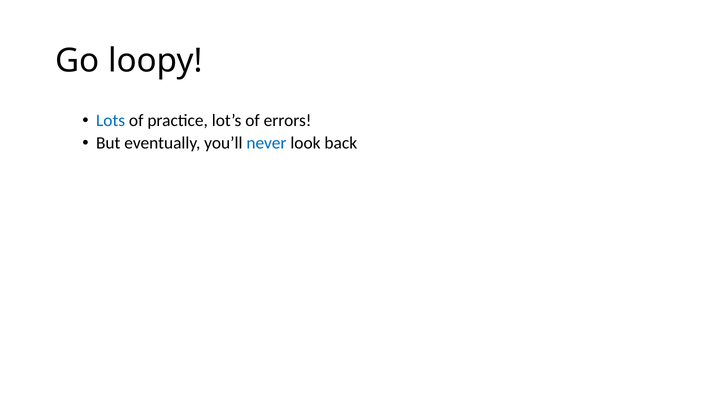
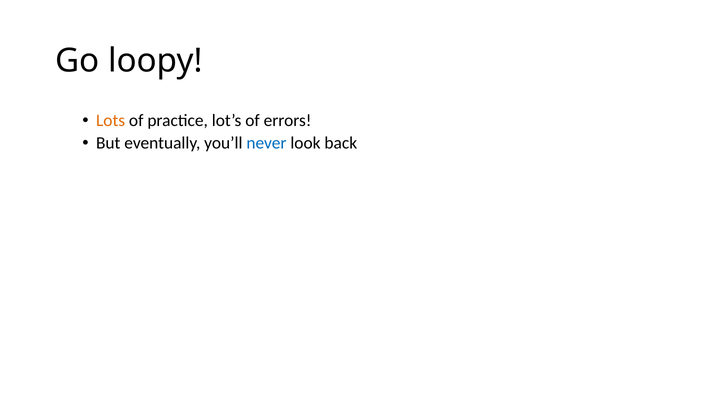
Lots colour: blue -> orange
